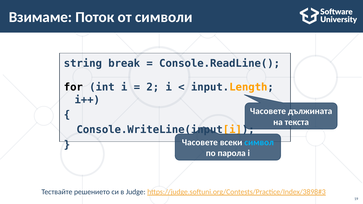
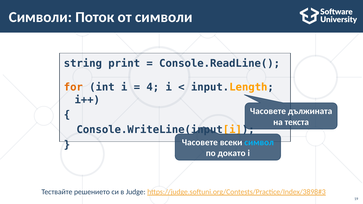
Взимаме at (40, 17): Взимаме -> Символи
break: break -> print
for colour: black -> orange
2: 2 -> 4
парола: парола -> докато
